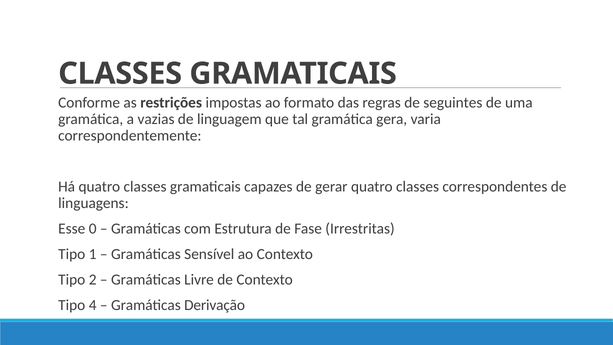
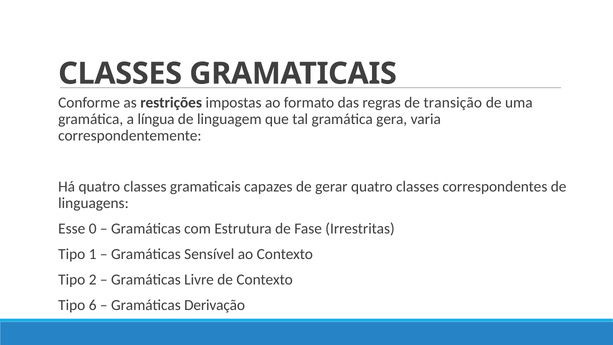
seguintes: seguintes -> transição
vazias: vazias -> língua
4: 4 -> 6
